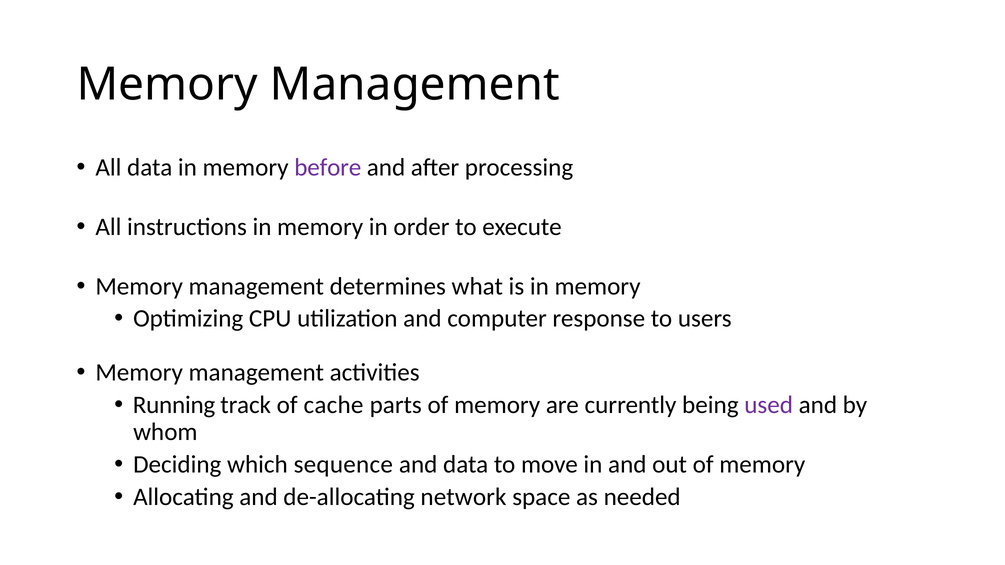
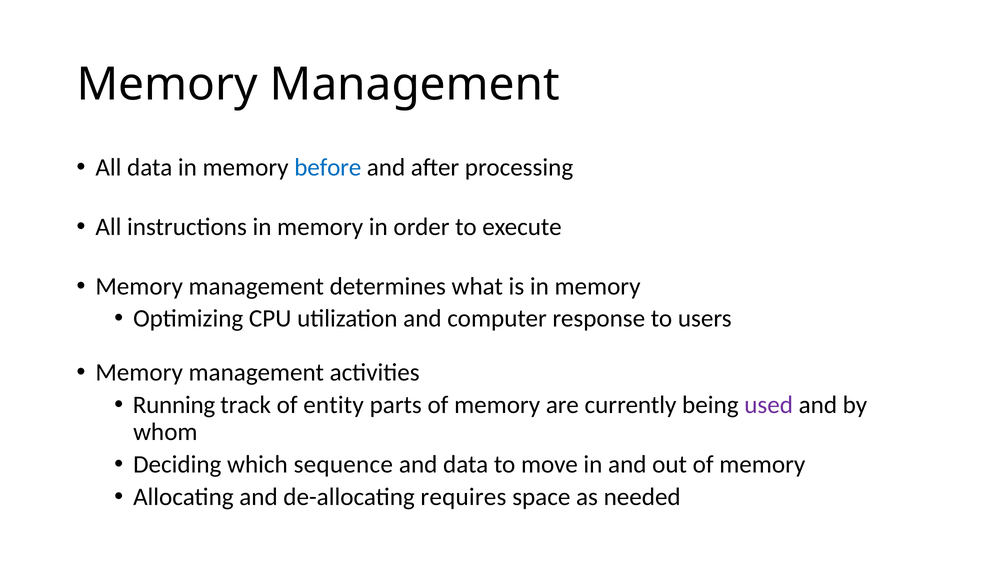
before colour: purple -> blue
cache: cache -> entity
network: network -> requires
